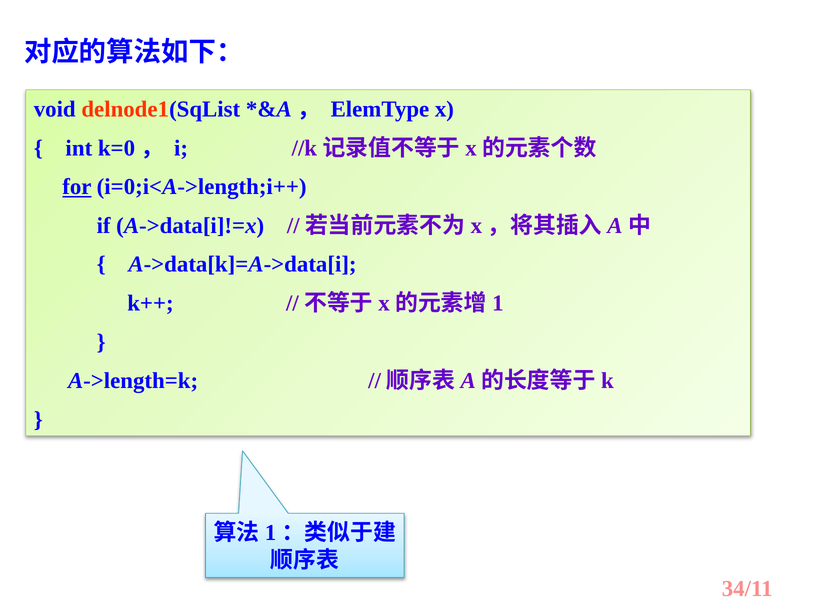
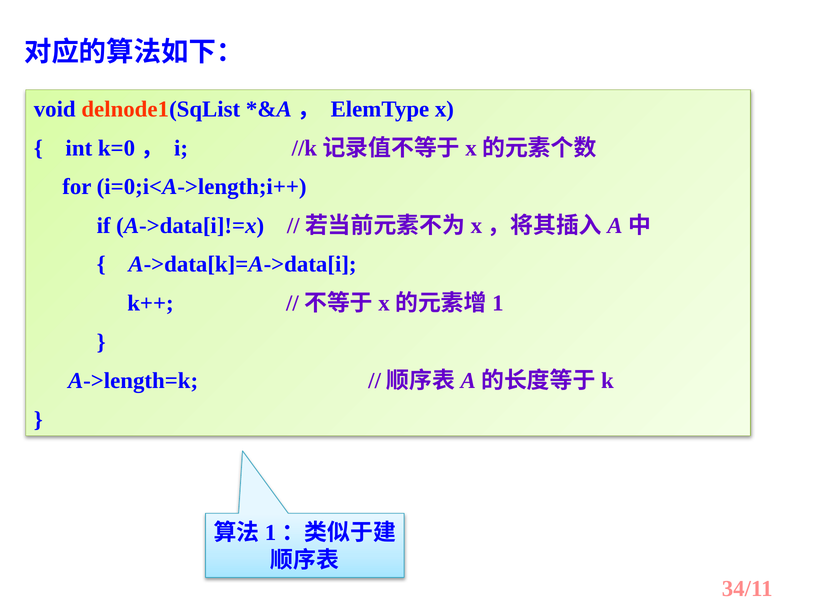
for underline: present -> none
